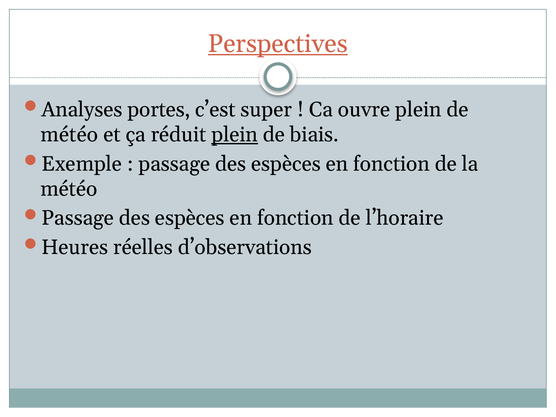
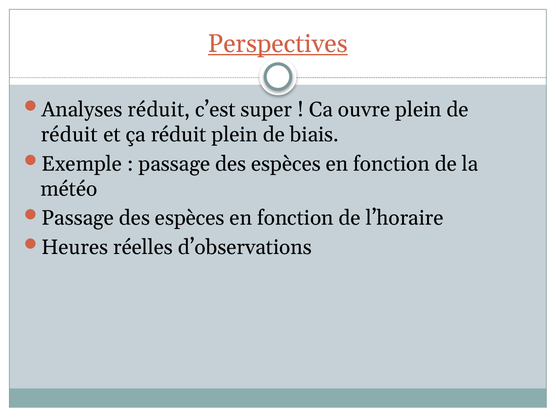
Analyses portes: portes -> réduit
météo at (69, 135): météo -> réduit
plein at (235, 135) underline: present -> none
